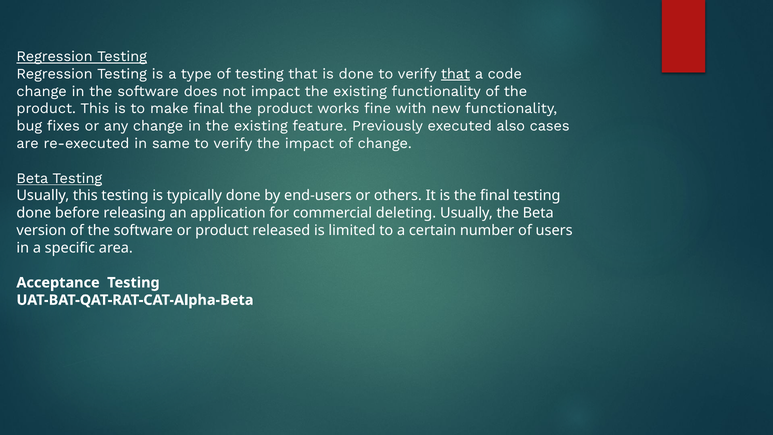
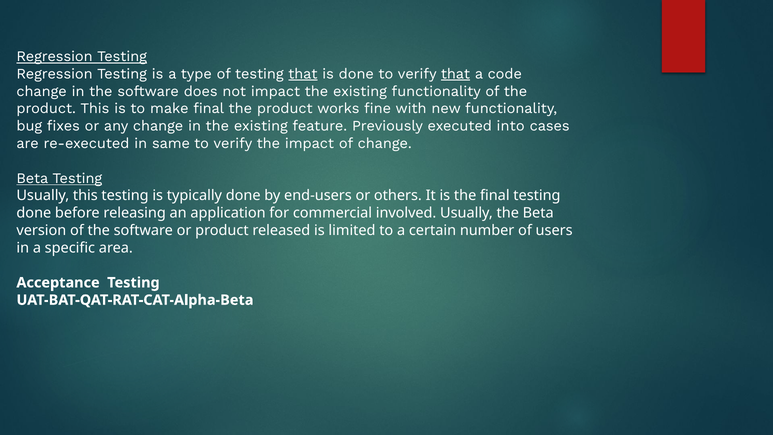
that at (303, 74) underline: none -> present
also: also -> into
deleting: deleting -> involved
